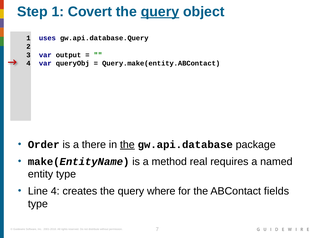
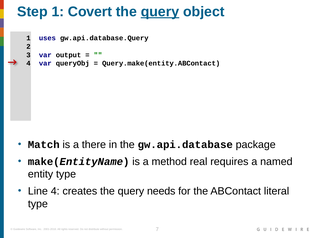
Order: Order -> Match
the at (127, 144) underline: present -> none
where: where -> needs
fields: fields -> literal
